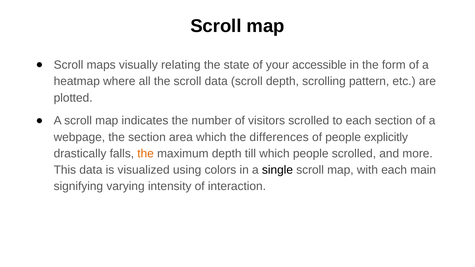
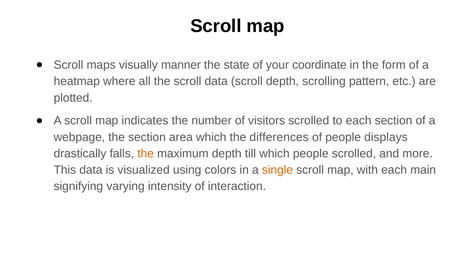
relating: relating -> manner
accessible: accessible -> coordinate
explicitly: explicitly -> displays
single colour: black -> orange
